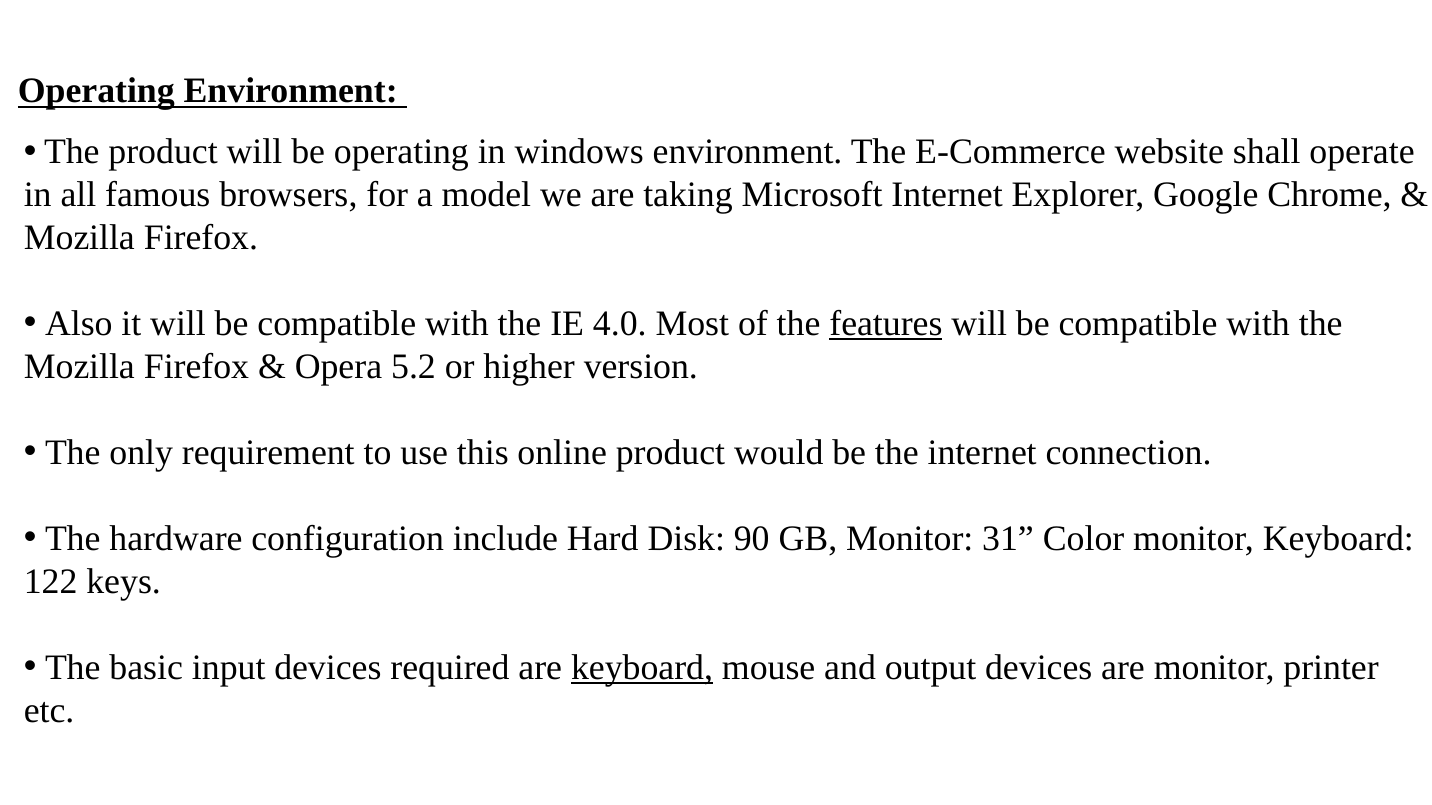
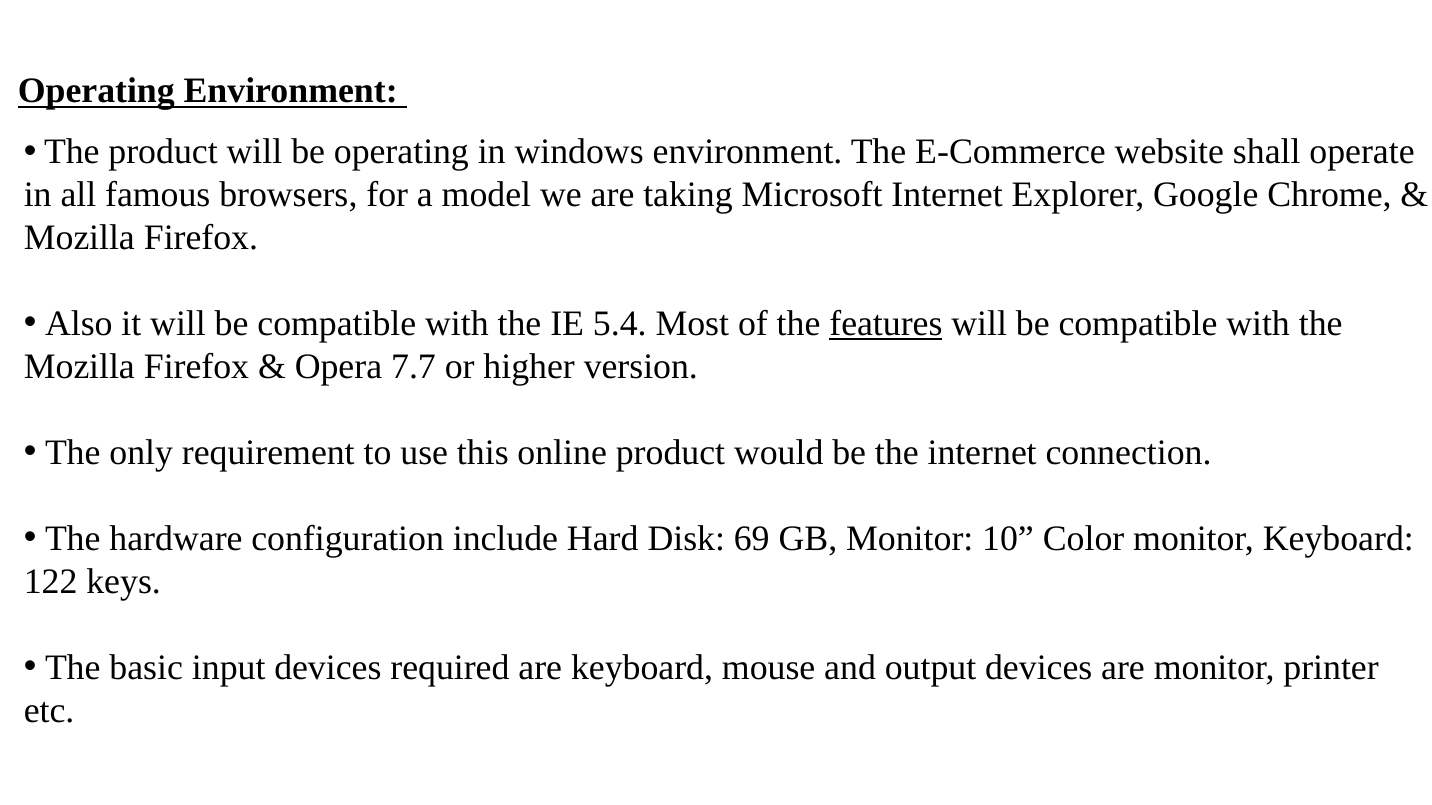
4.0: 4.0 -> 5.4
5.2: 5.2 -> 7.7
90: 90 -> 69
31: 31 -> 10
keyboard at (642, 668) underline: present -> none
